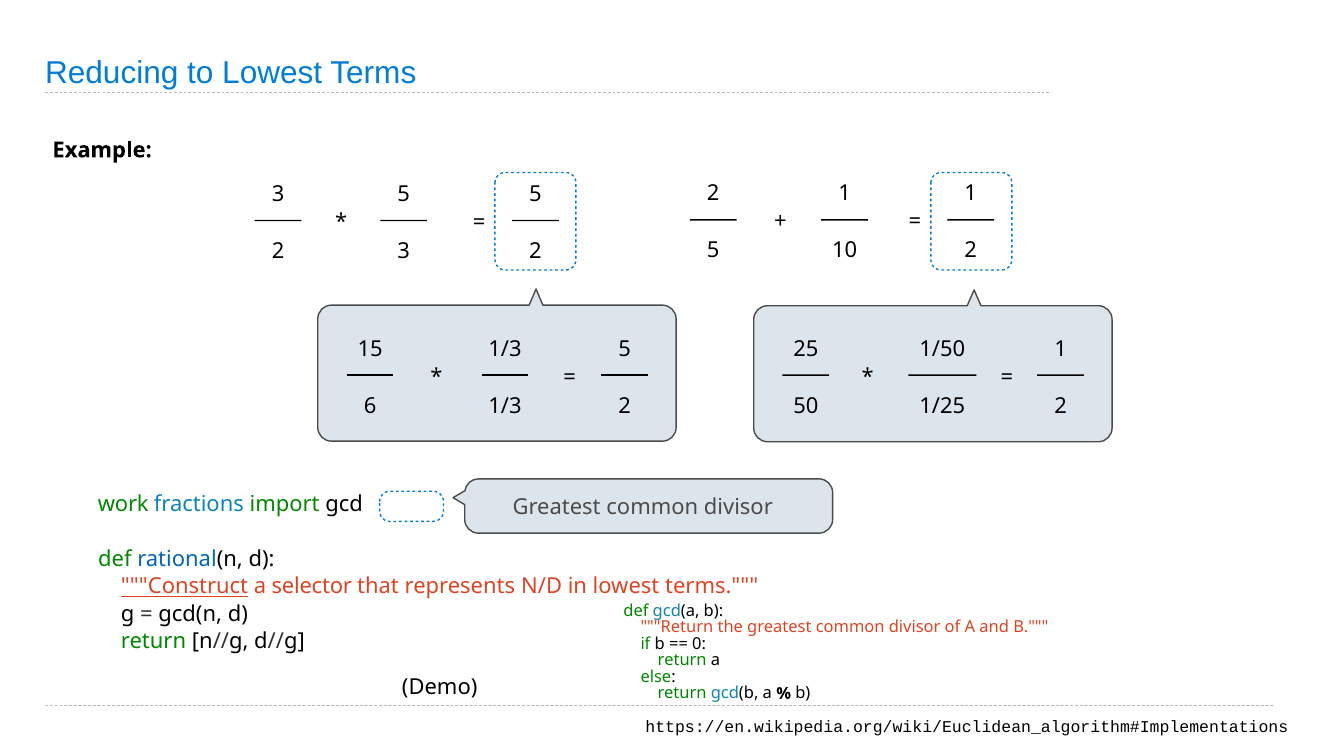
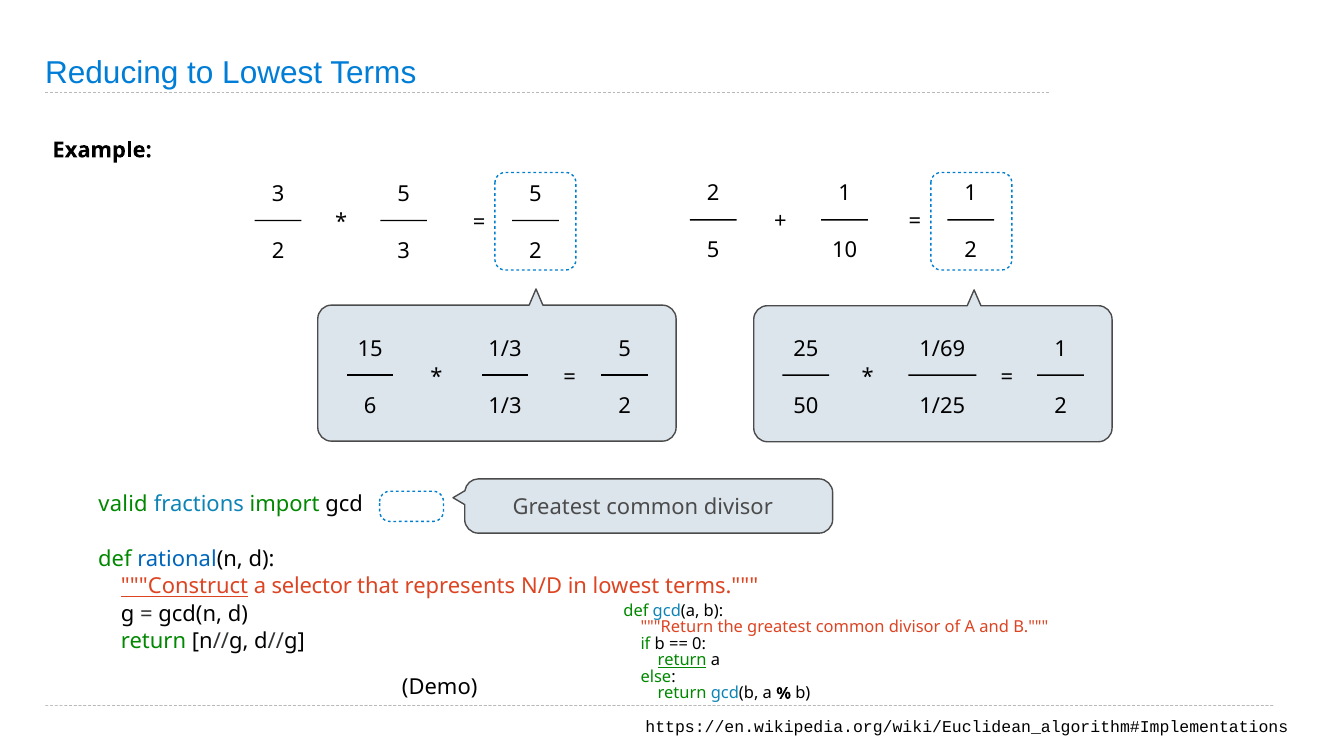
1/50: 1/50 -> 1/69
work: work -> valid
return at (682, 660) underline: none -> present
